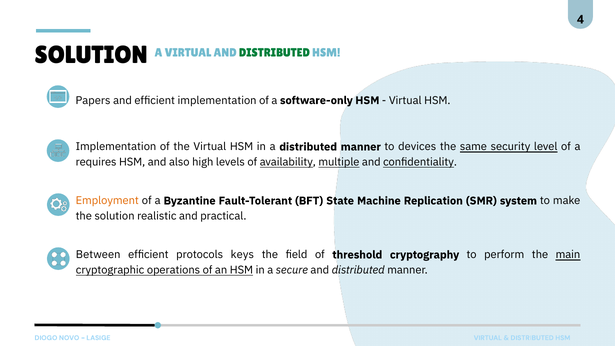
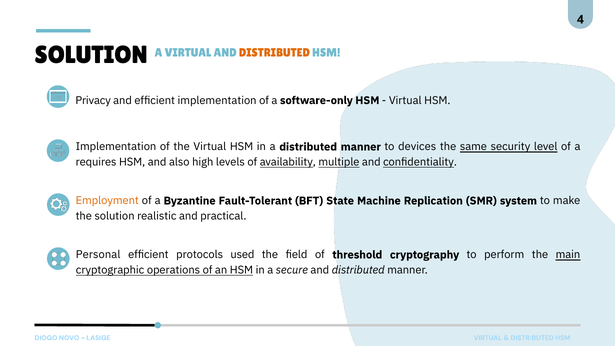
DISTRIBUTED at (274, 53) colour: green -> orange
Papers: Papers -> Privacy
Between: Between -> Personal
keys: keys -> used
